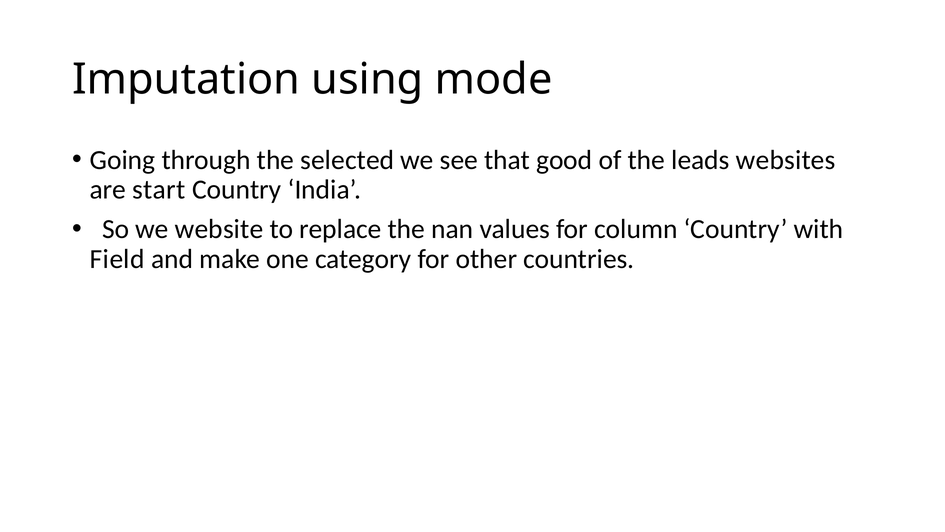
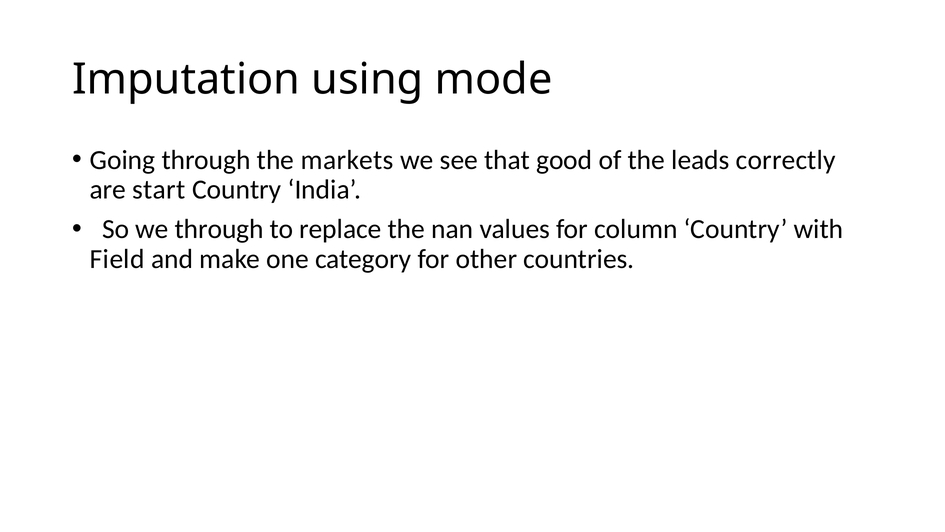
selected: selected -> markets
websites: websites -> correctly
we website: website -> through
